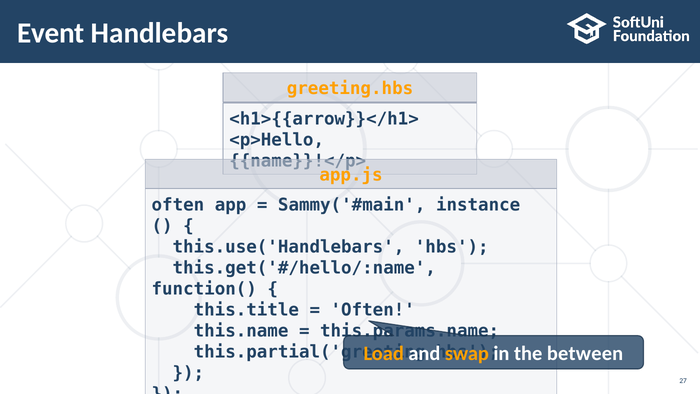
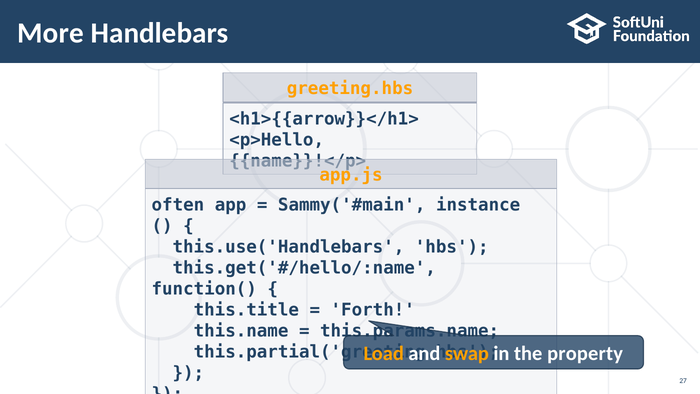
Event: Event -> More
Often at (373, 310): Often -> Forth
between: between -> property
